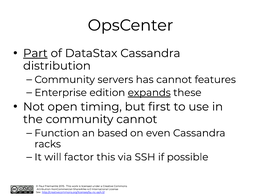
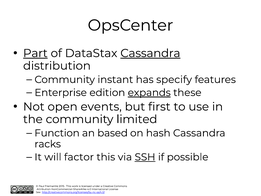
Cassandra at (150, 53) underline: none -> present
servers: servers -> instant
has cannot: cannot -> specify
timing: timing -> events
community cannot: cannot -> limited
even: even -> hash
SSH underline: none -> present
